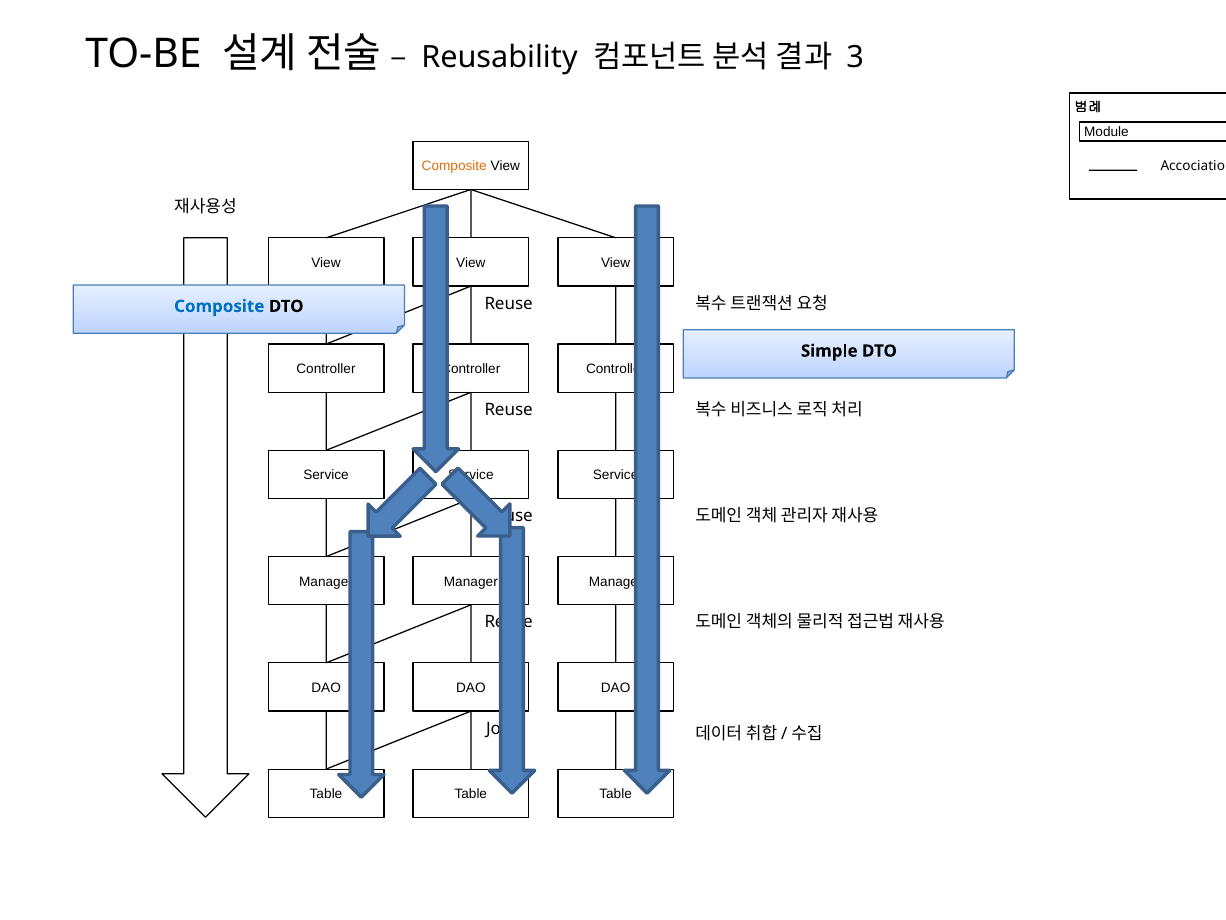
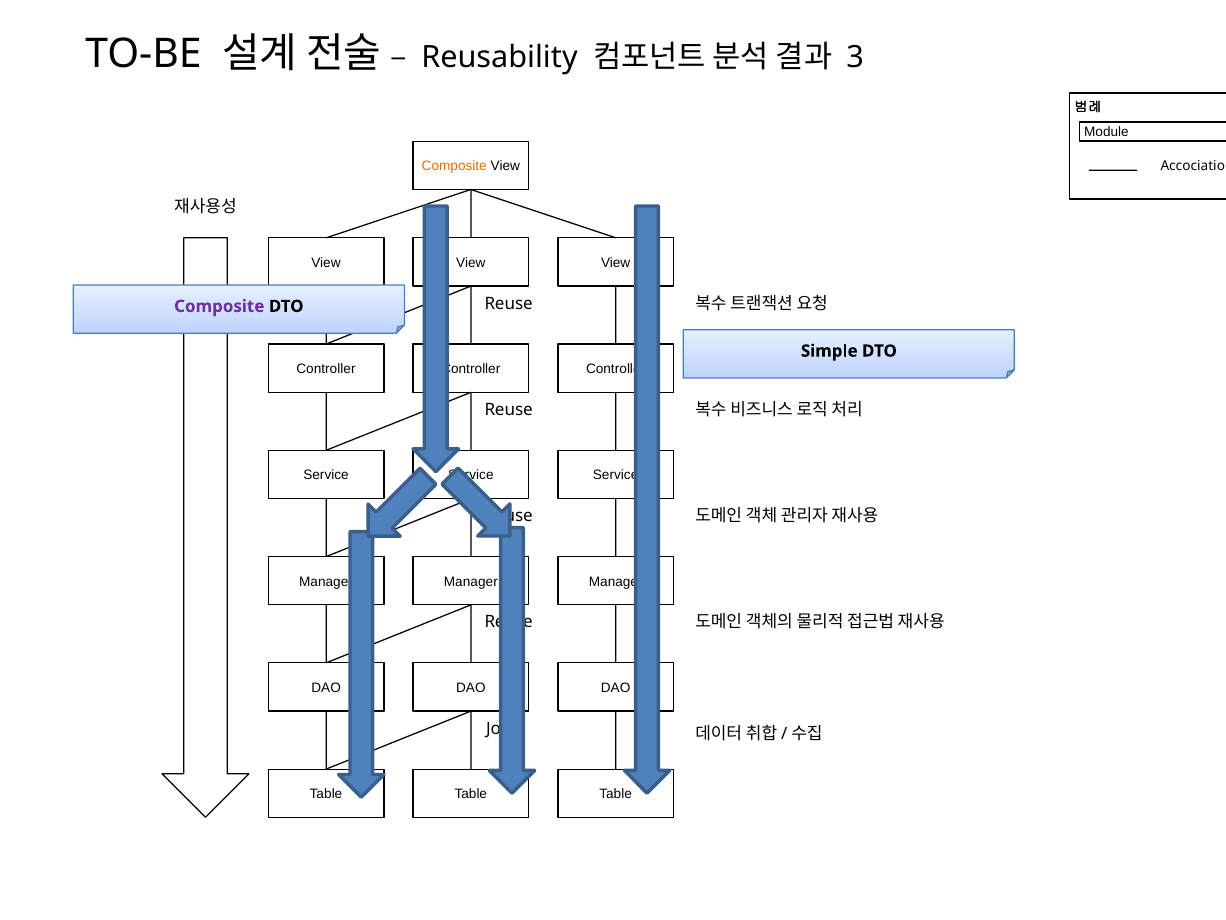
Composite at (219, 306) colour: blue -> purple
